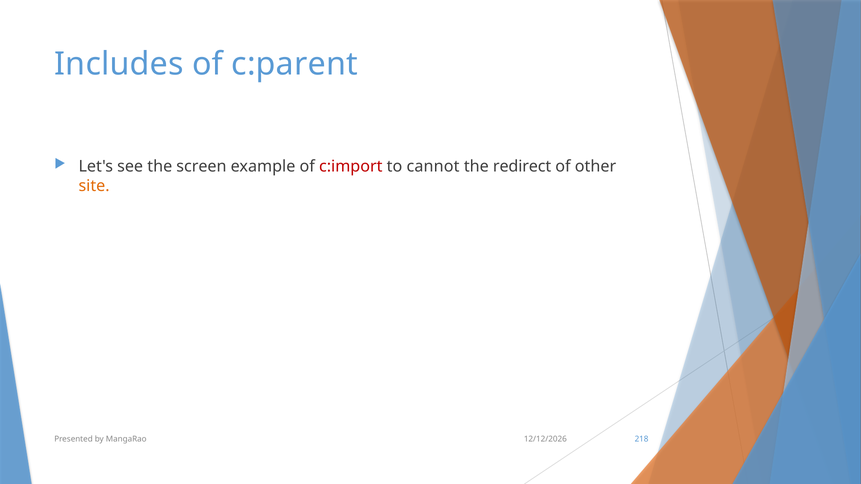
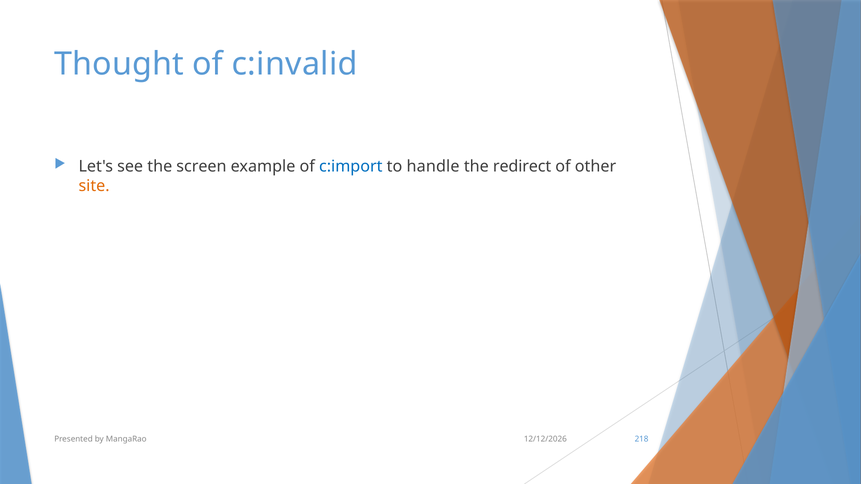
Includes: Includes -> Thought
c:parent: c:parent -> c:invalid
c:import colour: red -> blue
cannot: cannot -> handle
